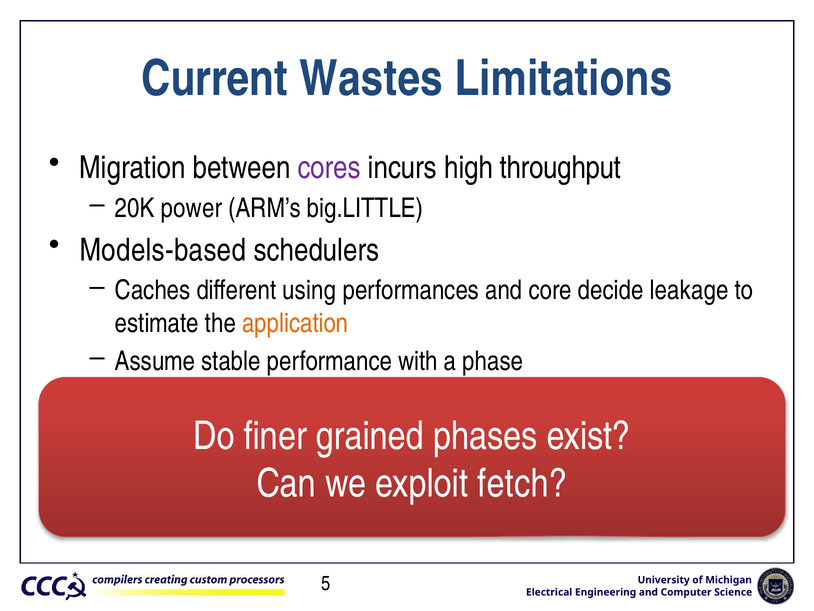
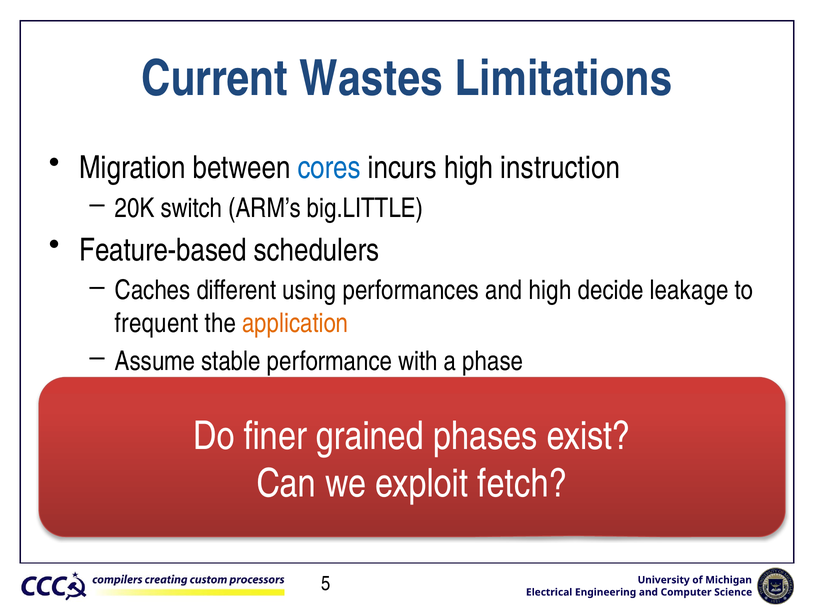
cores colour: purple -> blue
throughput: throughput -> instruction
power: power -> switch
Models-based: Models-based -> Feature-based
and core: core -> high
estimate: estimate -> frequent
